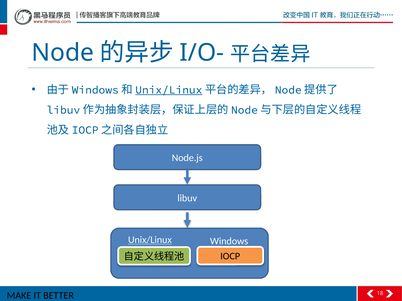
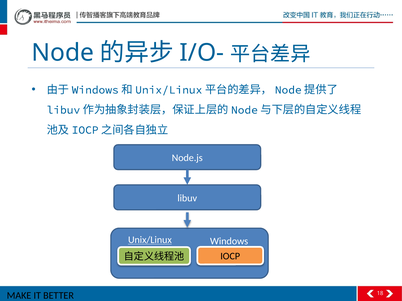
Unix/Linux at (169, 90) underline: present -> none
